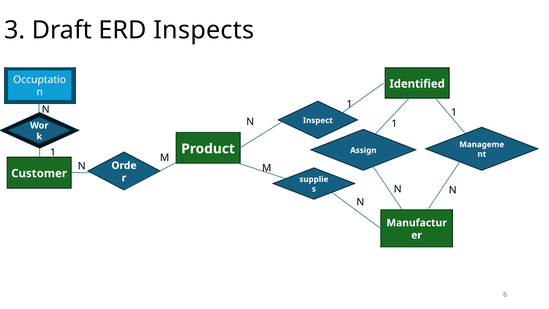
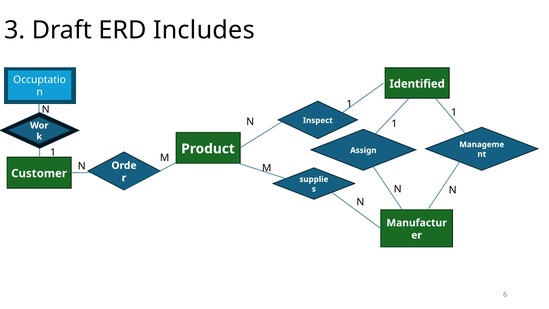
Inspects: Inspects -> Includes
